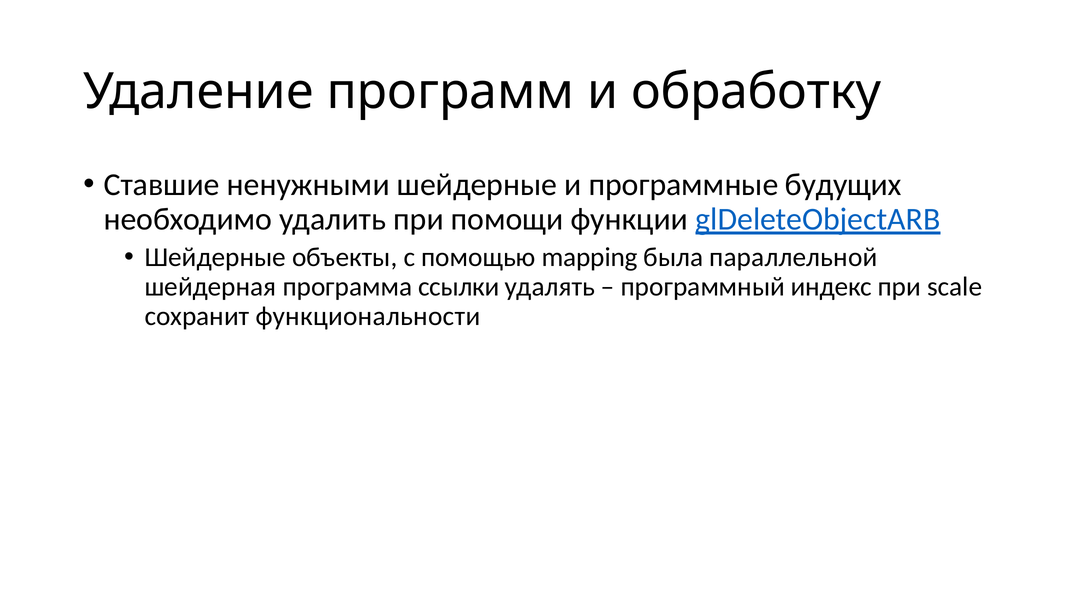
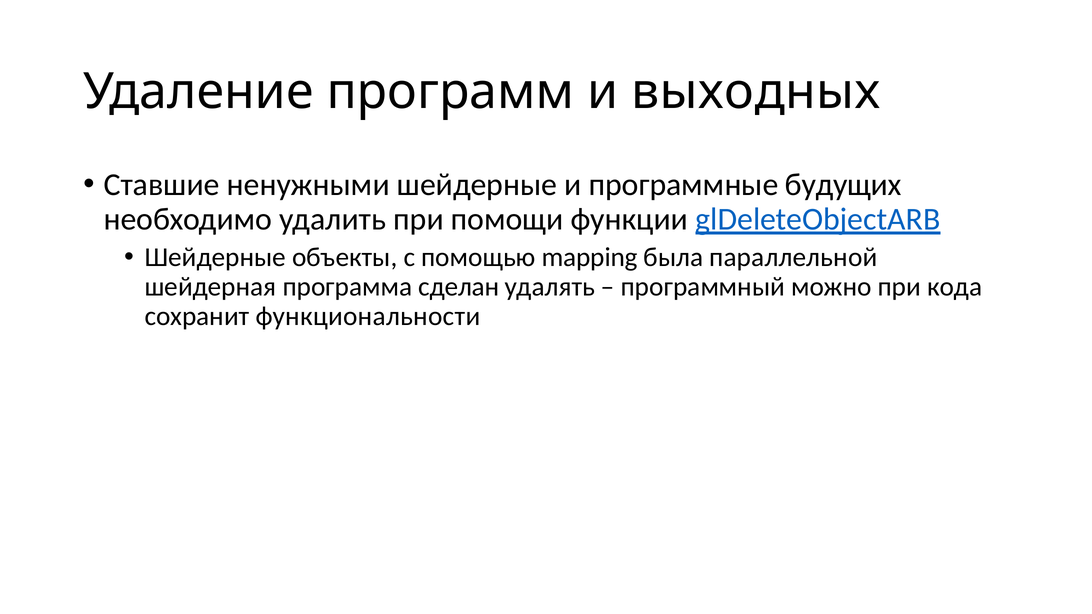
обработку: обработку -> выходных
ссылки: ссылки -> сделан
индекс: индекс -> можно
scale: scale -> кода
